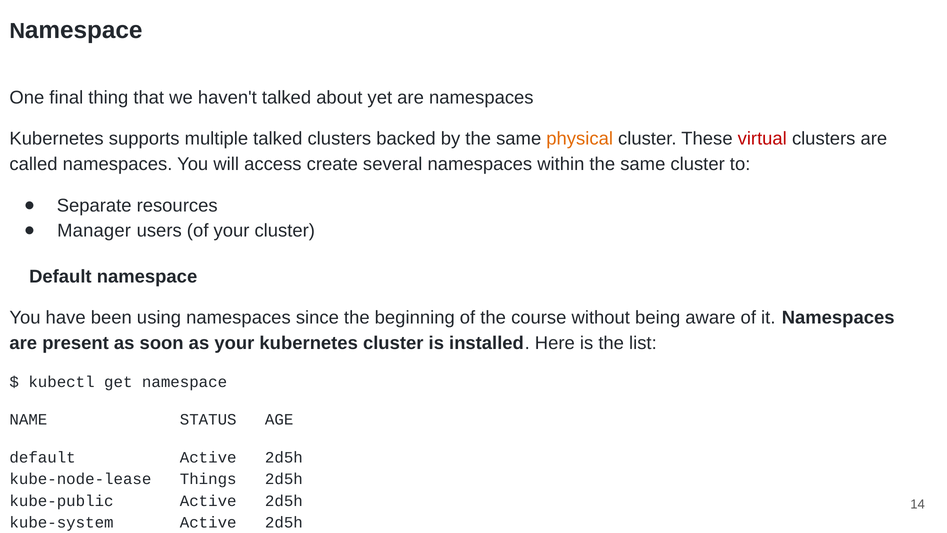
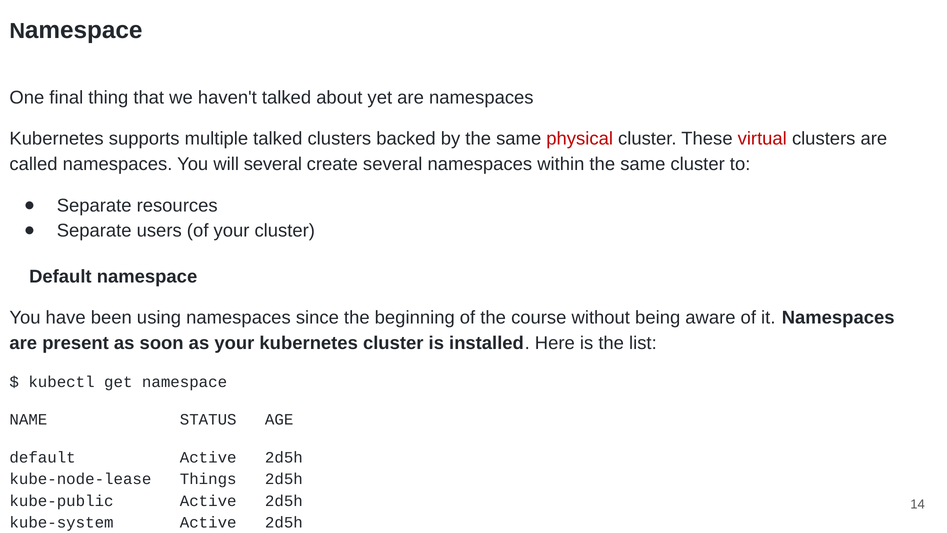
physical colour: orange -> red
will access: access -> several
Manager at (94, 231): Manager -> Separate
